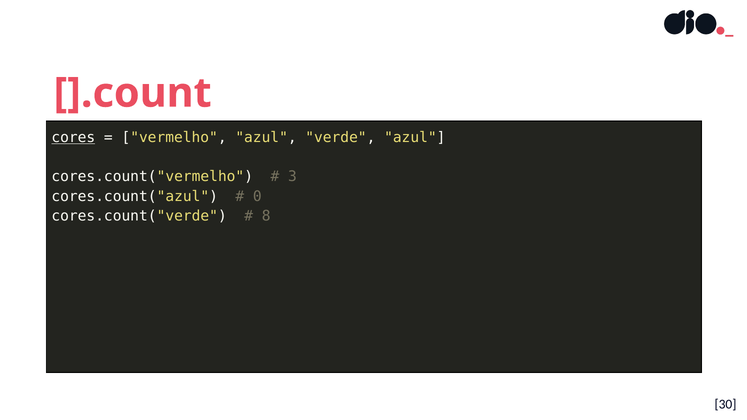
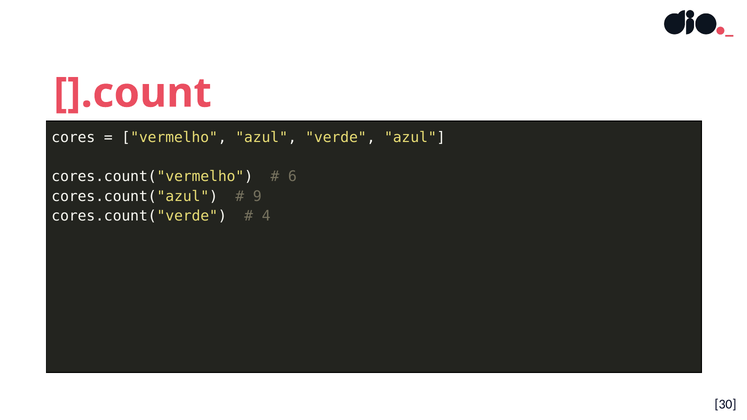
cores underline: present -> none
3: 3 -> 6
0: 0 -> 9
8: 8 -> 4
